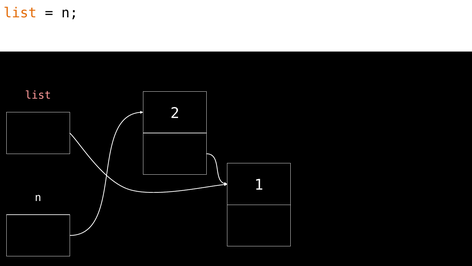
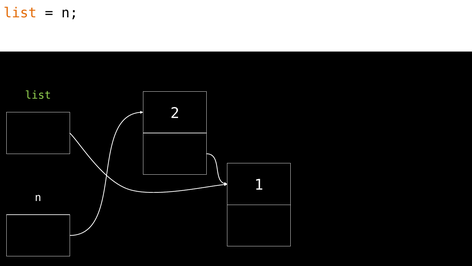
list at (38, 95) colour: pink -> light green
